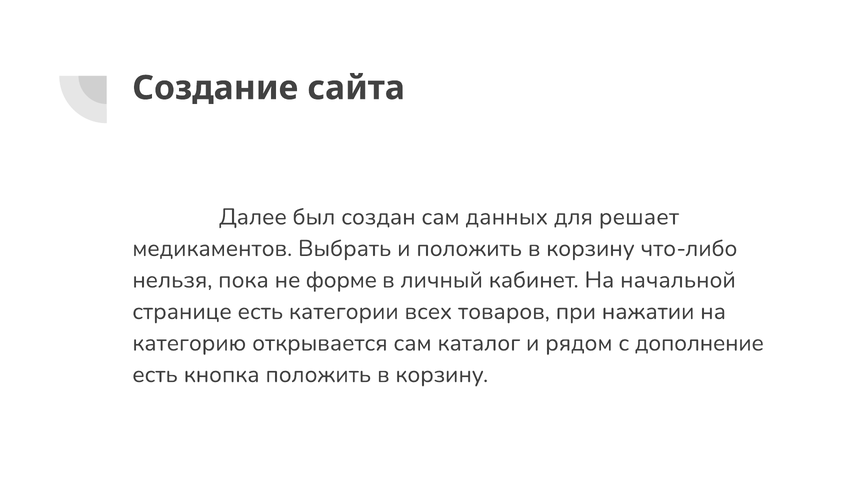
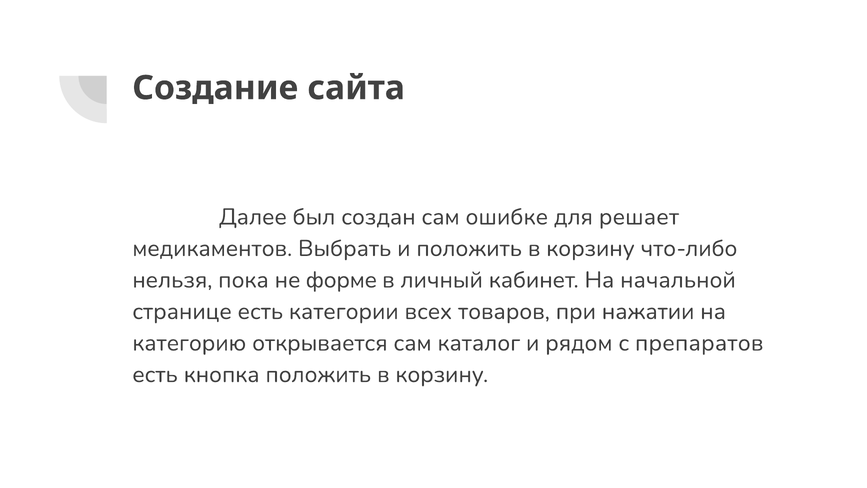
данных: данных -> ошибке
дополнение: дополнение -> препаратов
